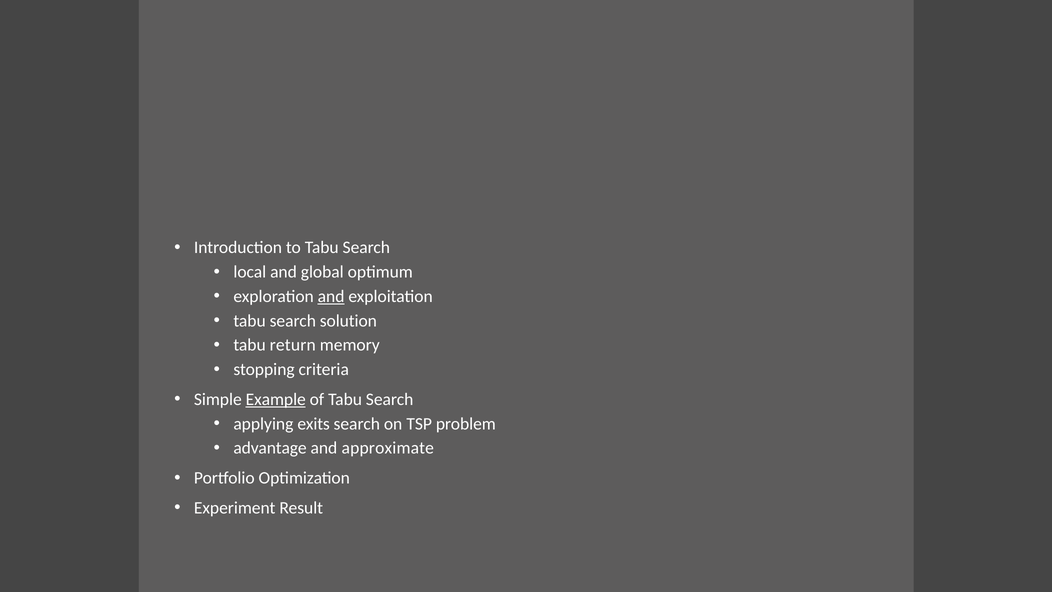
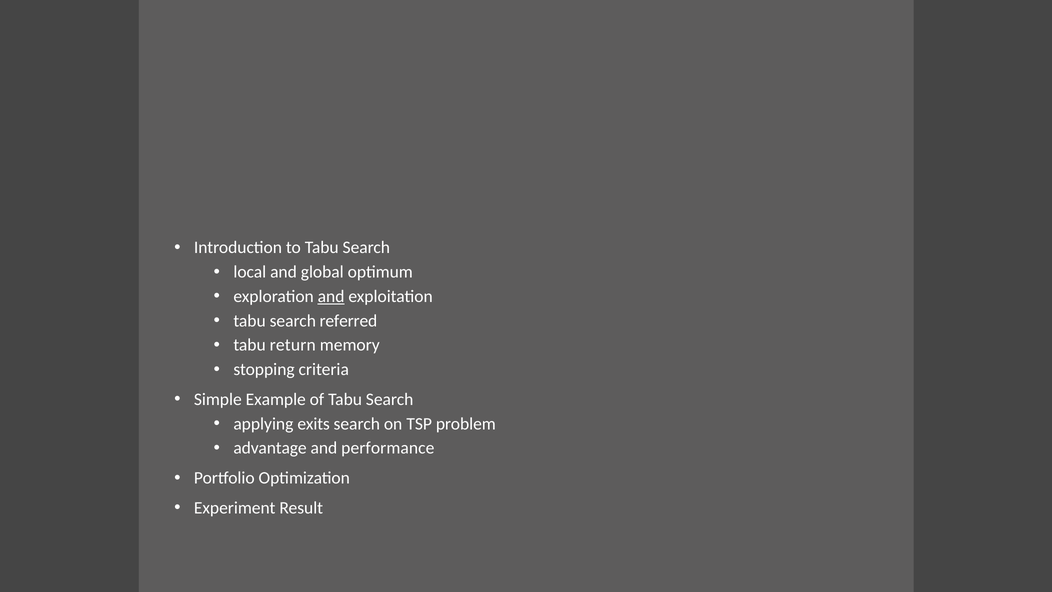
solution: solution -> referred
Example underline: present -> none
approximate: approximate -> performance
